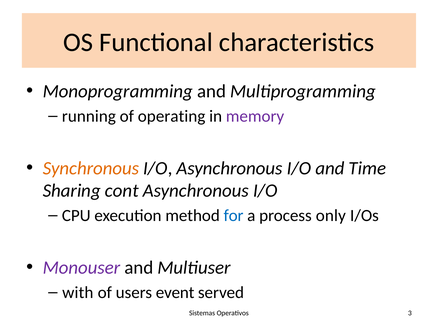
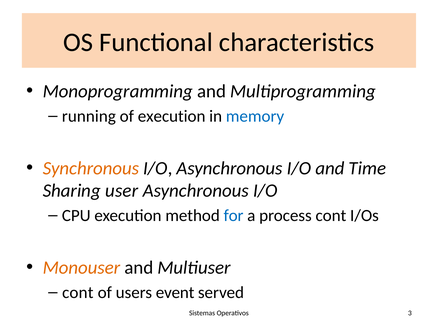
of operating: operating -> execution
memory colour: purple -> blue
cont: cont -> user
process only: only -> cont
Monouser colour: purple -> orange
with at (78, 293): with -> cont
